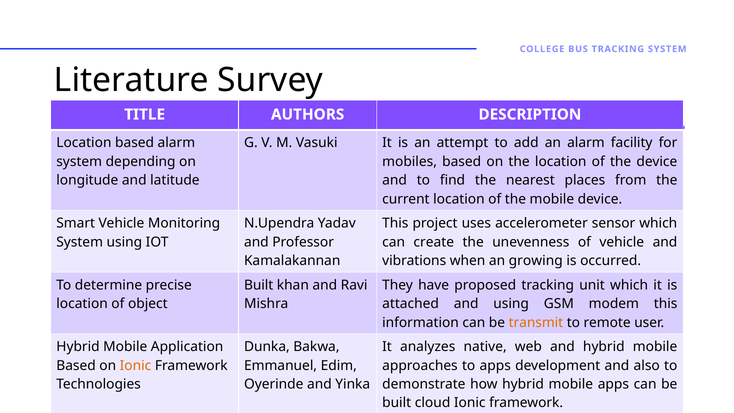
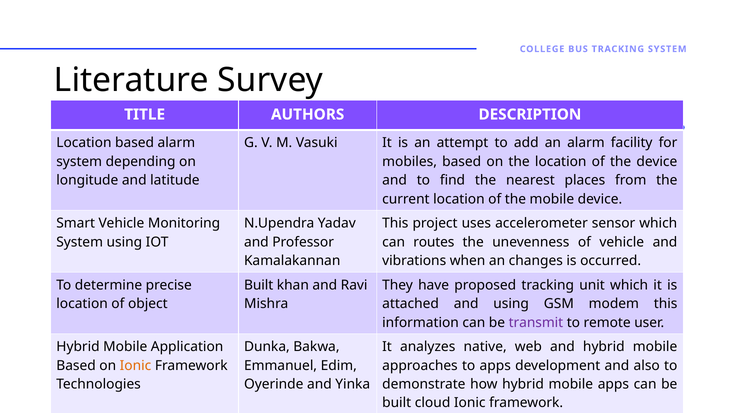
create: create -> routes
growing: growing -> changes
transmit colour: orange -> purple
